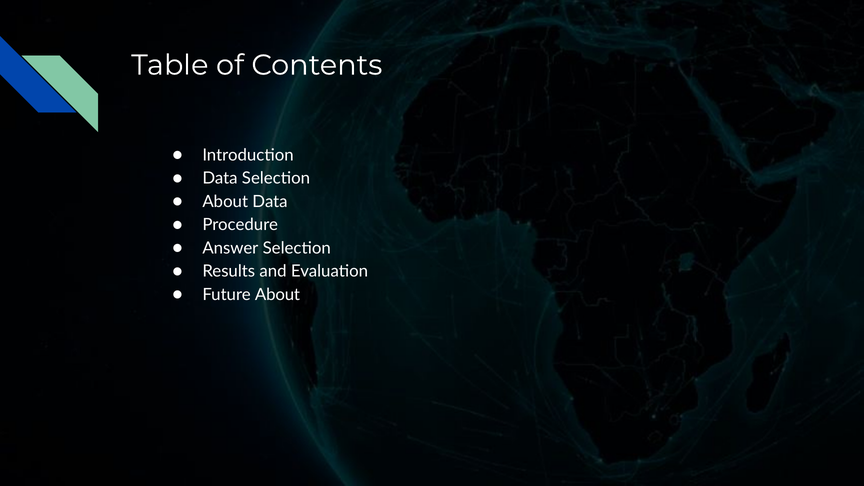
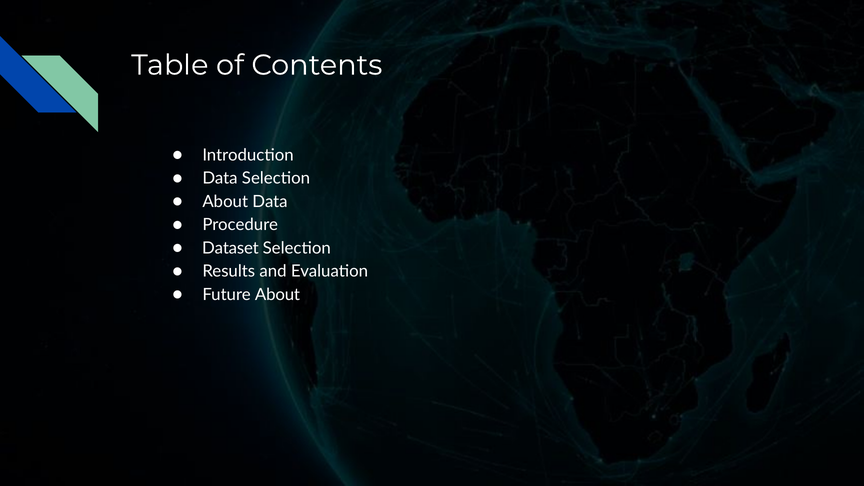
Answer: Answer -> Dataset
